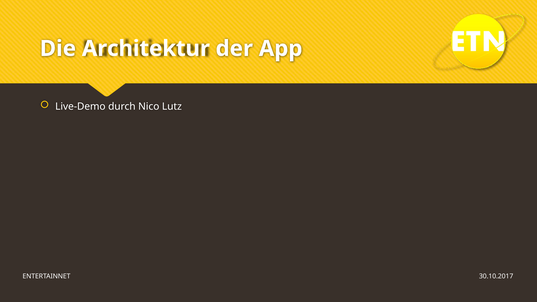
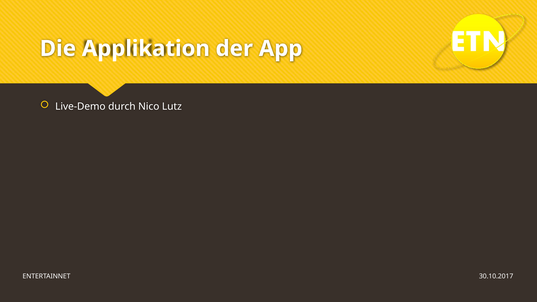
Architektur: Architektur -> Applikation
